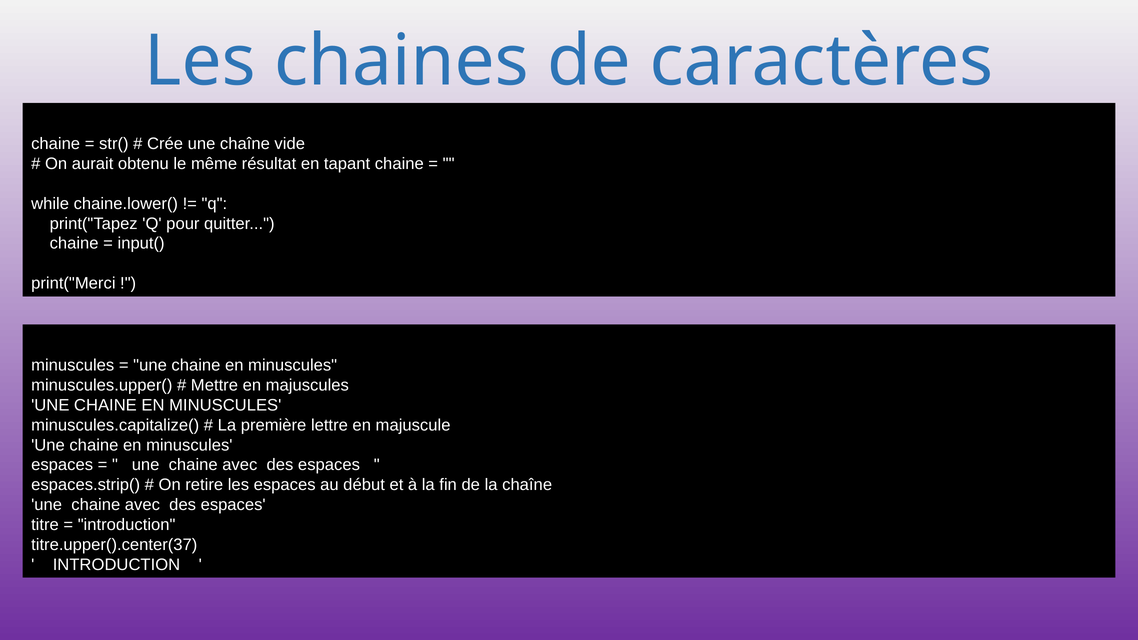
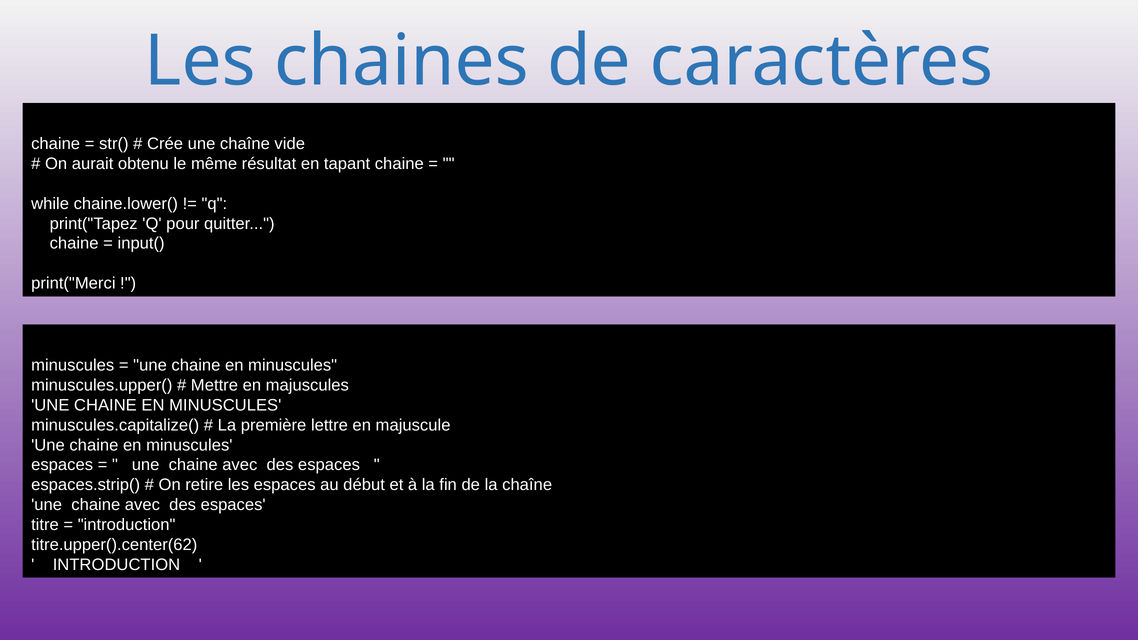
titre.upper().center(37: titre.upper().center(37 -> titre.upper().center(62
